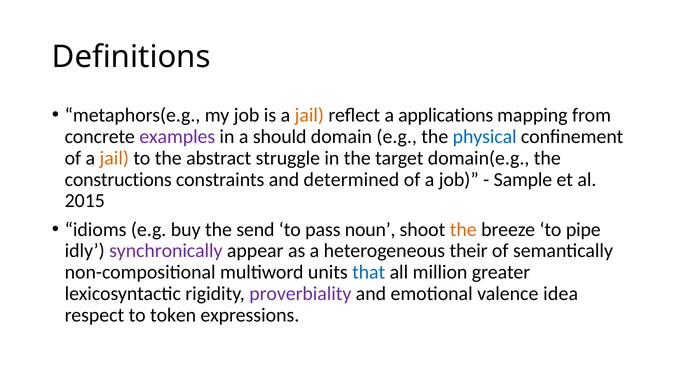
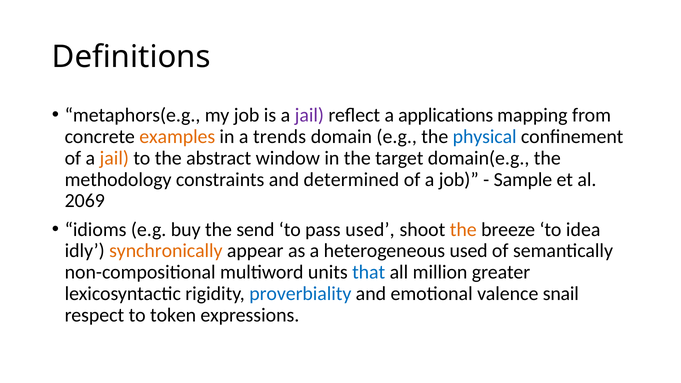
jail at (309, 115) colour: orange -> purple
examples colour: purple -> orange
should: should -> trends
struggle: struggle -> window
constructions: constructions -> methodology
2015: 2015 -> 2069
pass noun: noun -> used
pipe: pipe -> idea
synchronically colour: purple -> orange
heterogeneous their: their -> used
proverbiality colour: purple -> blue
idea: idea -> snail
